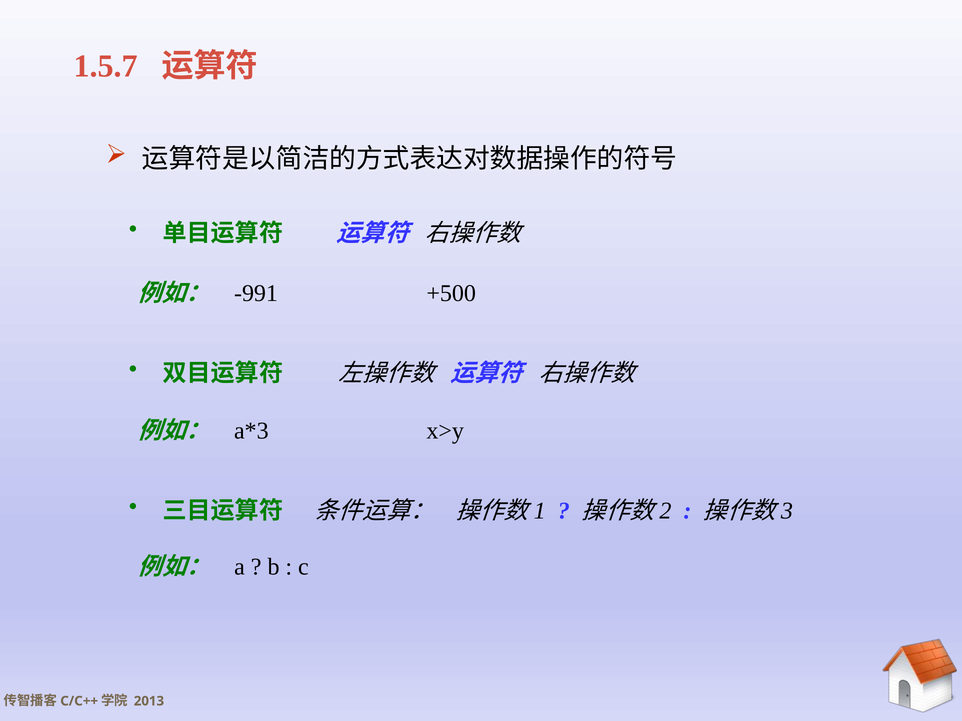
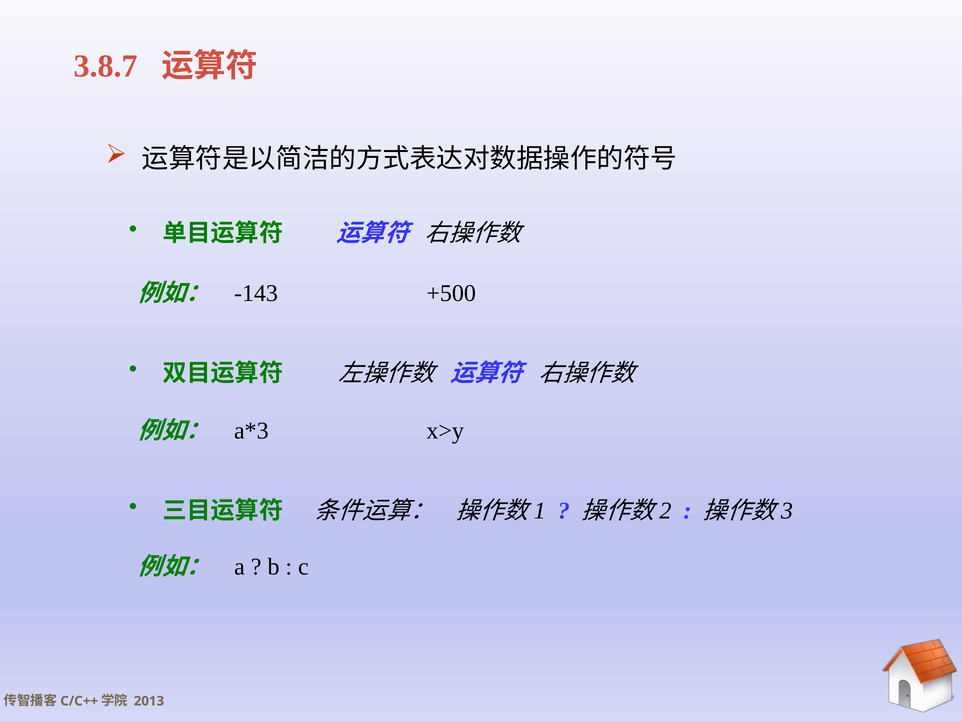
1.5.7: 1.5.7 -> 3.8.7
-991: -991 -> -143
